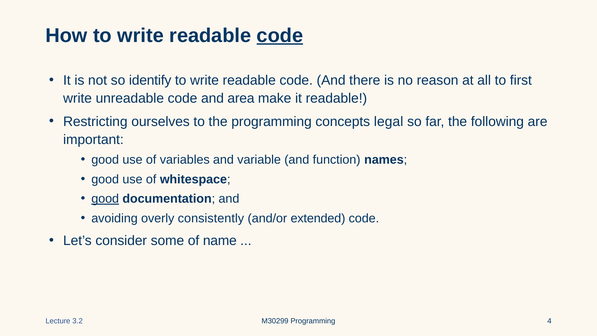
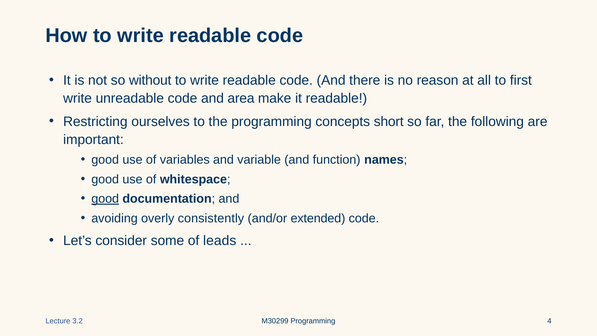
code at (280, 35) underline: present -> none
identify: identify -> without
legal: legal -> short
name: name -> leads
